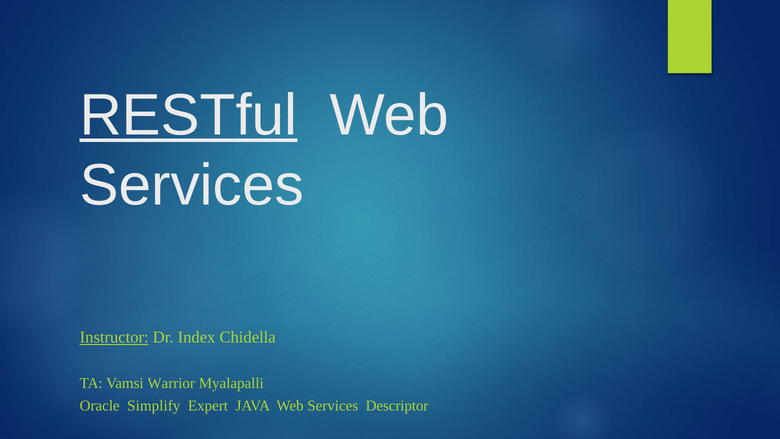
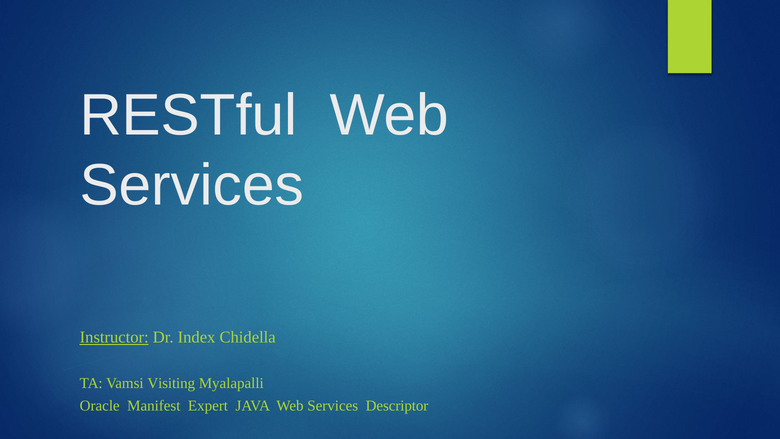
RESTful underline: present -> none
Warrior: Warrior -> Visiting
Simplify: Simplify -> Manifest
